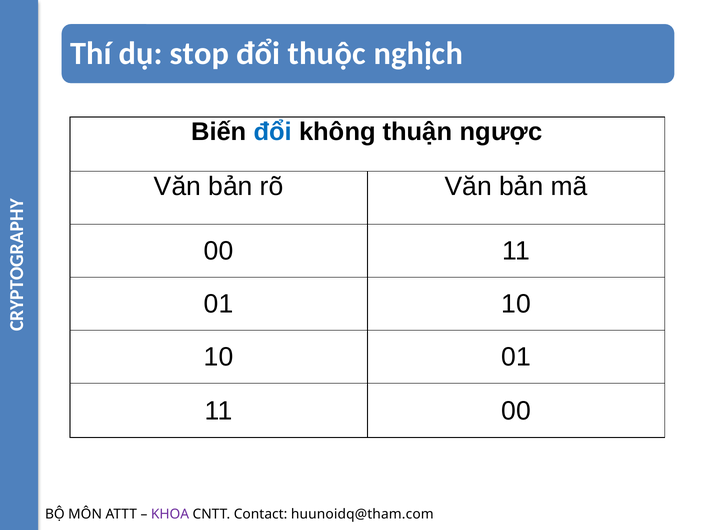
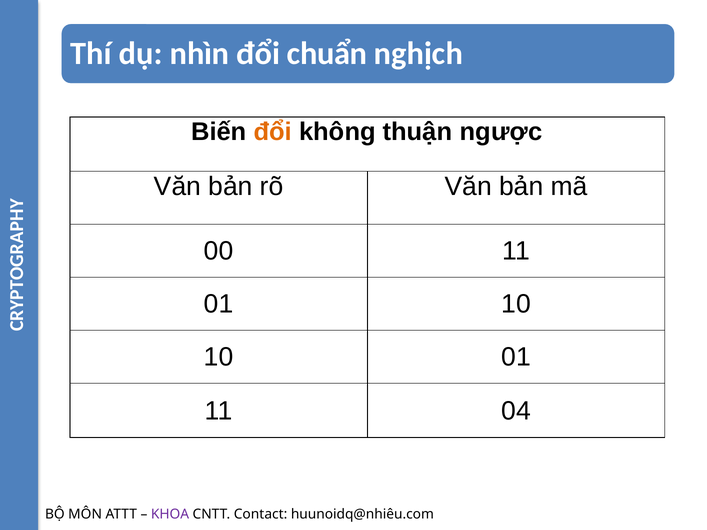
stop: stop -> nhìn
thuộc: thuộc -> chuẩn
đổi at (273, 132) colour: blue -> orange
11 00: 00 -> 04
huunoidq@tham.com: huunoidq@tham.com -> huunoidq@nhiêu.com
